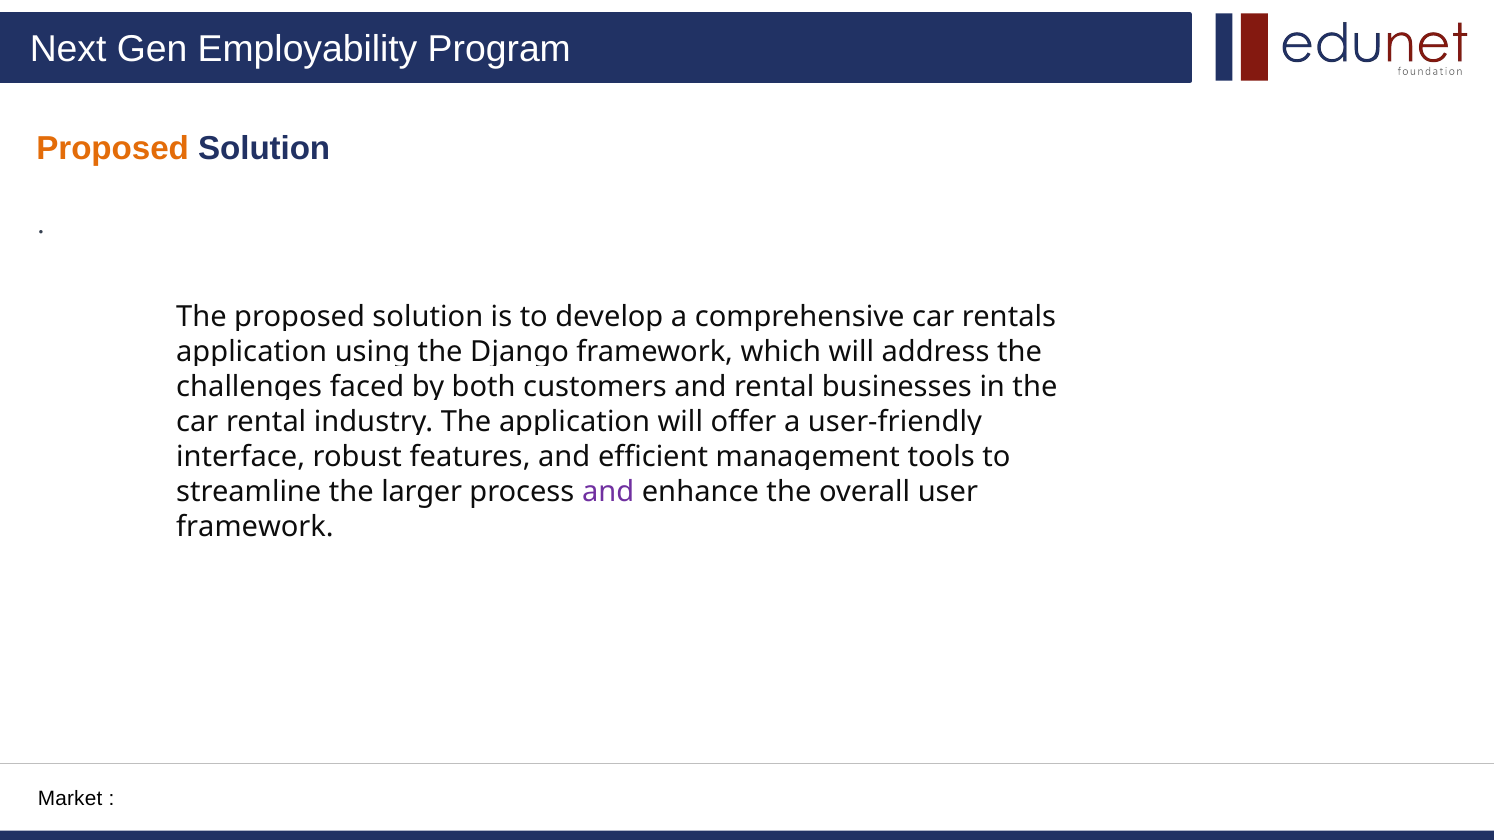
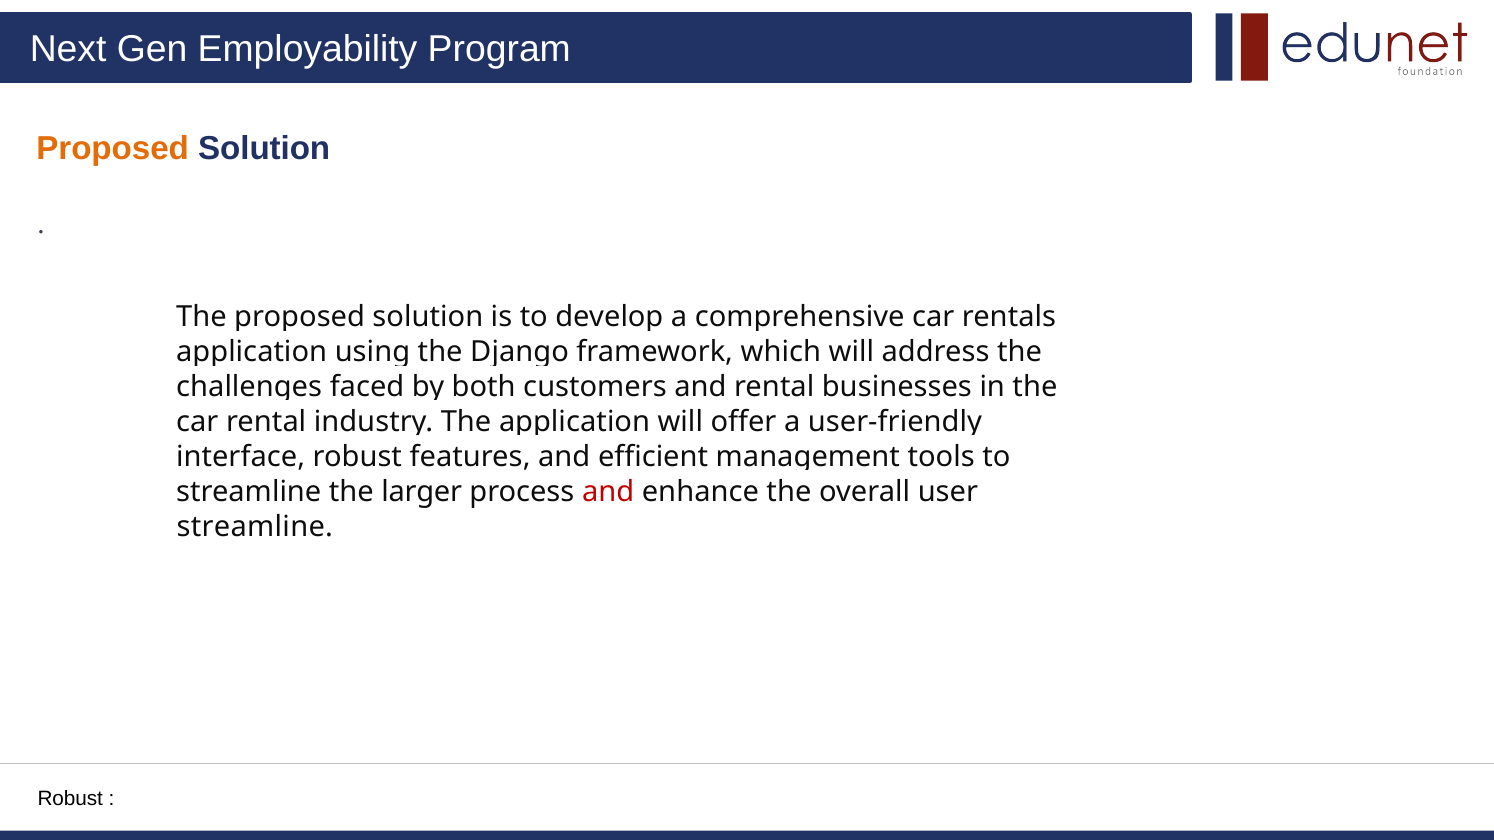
and at (608, 492) colour: purple -> red
framework at (255, 527): framework -> streamline
Market at (70, 799): Market -> Robust
